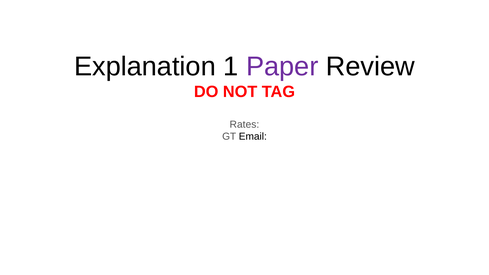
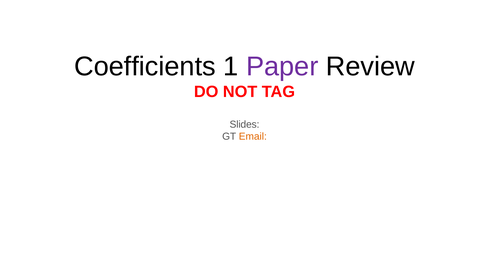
Explanation: Explanation -> Coefficients
Rates: Rates -> Slides
Email colour: black -> orange
